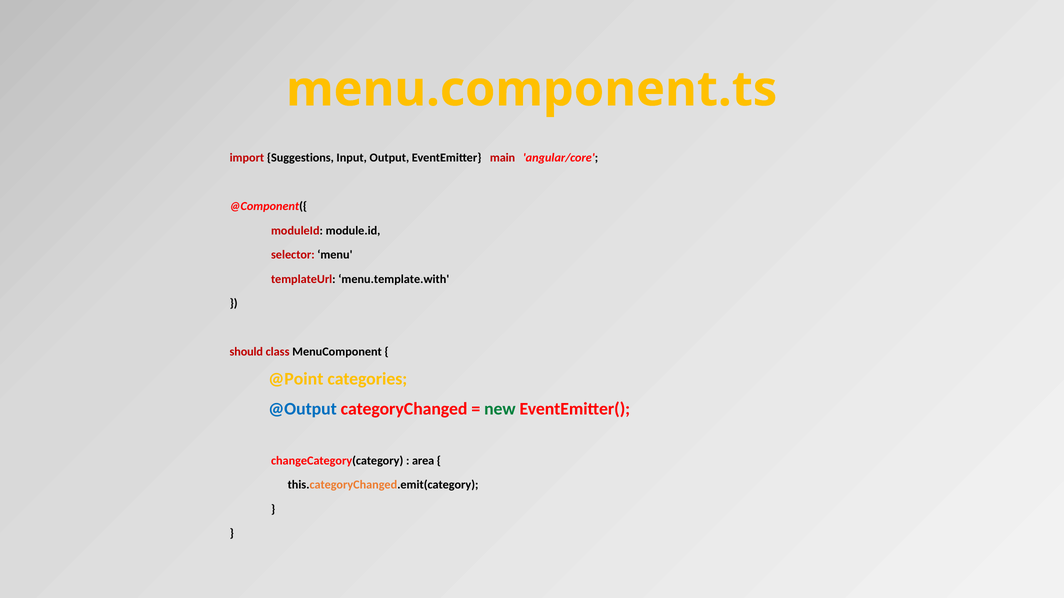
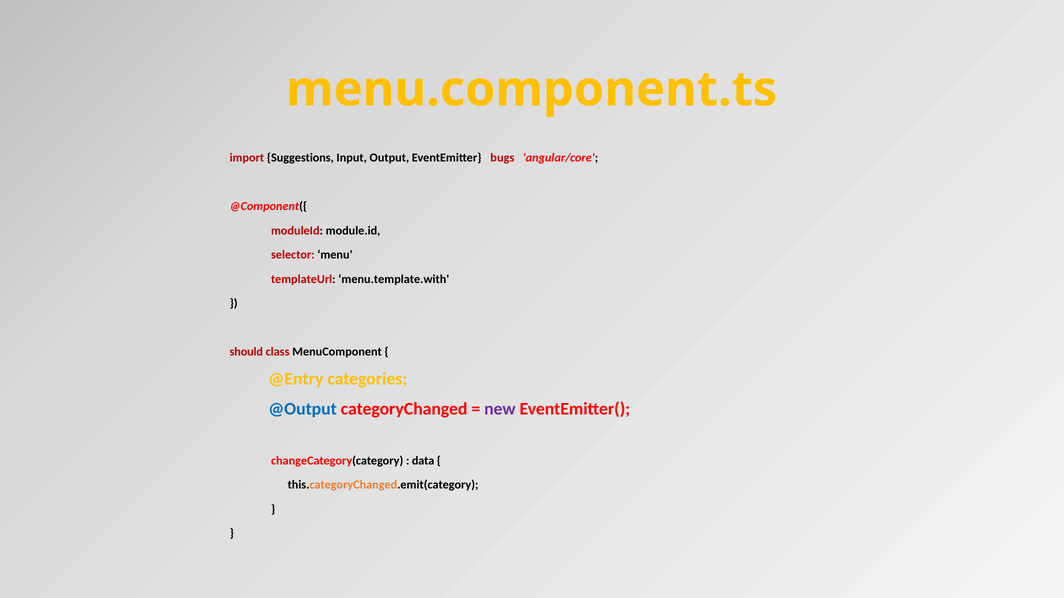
main: main -> bugs
@Point: @Point -> @Entry
new colour: green -> purple
area: area -> data
